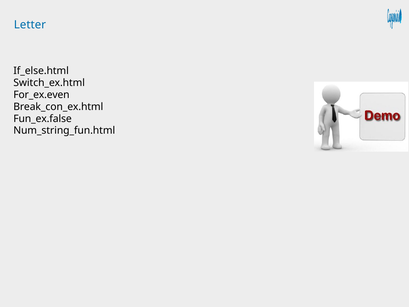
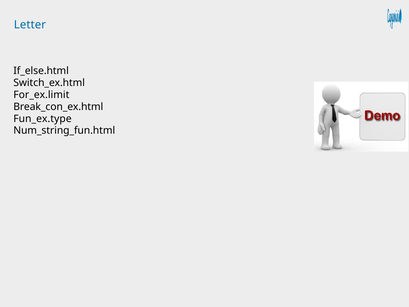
For_ex.even: For_ex.even -> For_ex.limit
Fun_ex.false: Fun_ex.false -> Fun_ex.type
